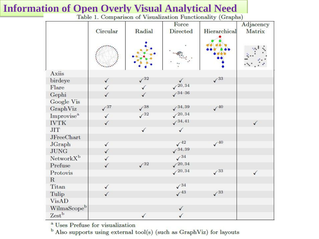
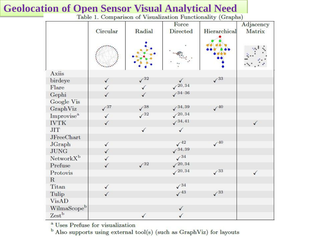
Information: Information -> Geolocation
Overly: Overly -> Sensor
